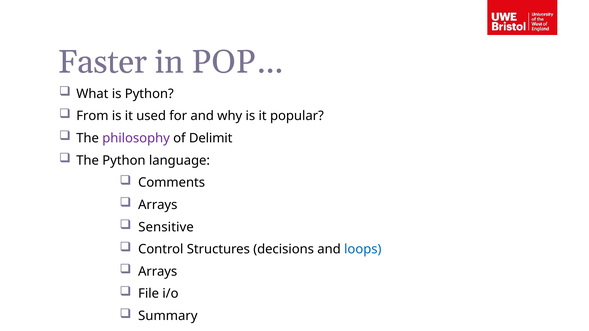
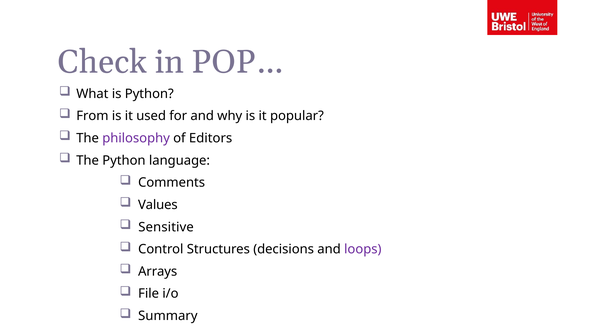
Faster: Faster -> Check
Delimit: Delimit -> Editors
Arrays at (158, 205): Arrays -> Values
loops colour: blue -> purple
